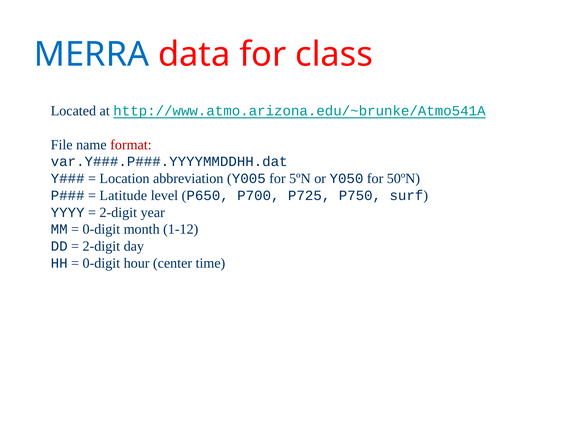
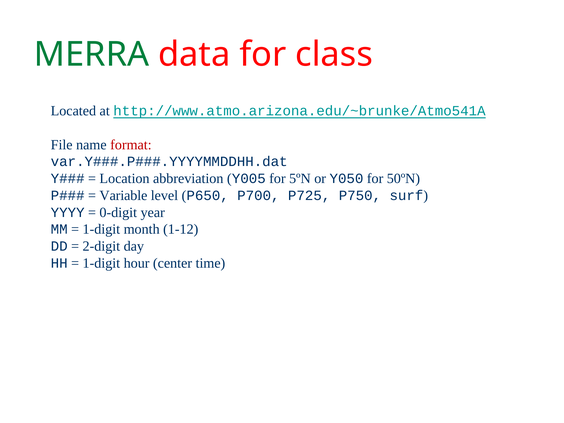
MERRA colour: blue -> green
Latitude: Latitude -> Variable
2-digit at (118, 212): 2-digit -> 0-digit
0-digit at (101, 229): 0-digit -> 1-digit
0-digit at (101, 263): 0-digit -> 1-digit
